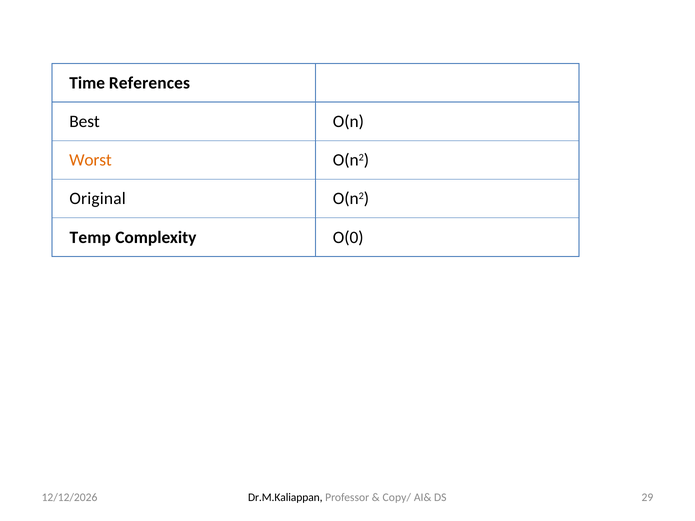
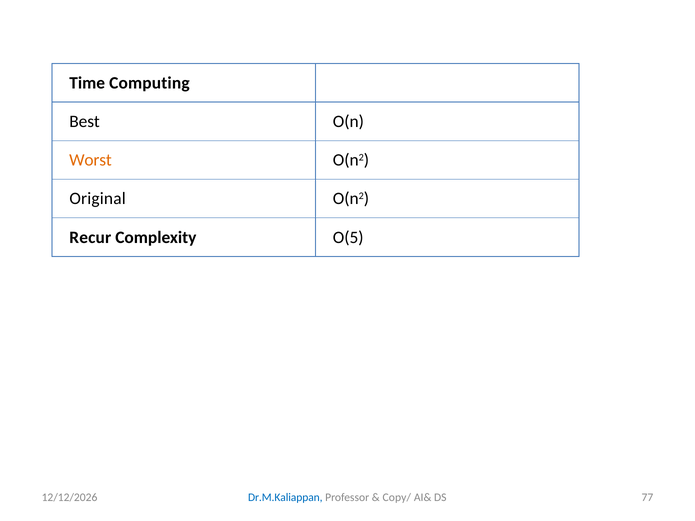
References: References -> Computing
Temp: Temp -> Recur
O(0: O(0 -> O(5
Dr.M.Kaliappan colour: black -> blue
29: 29 -> 77
